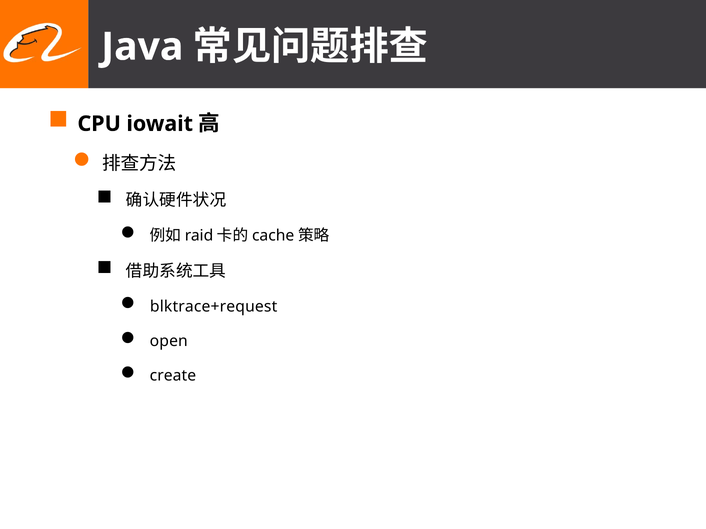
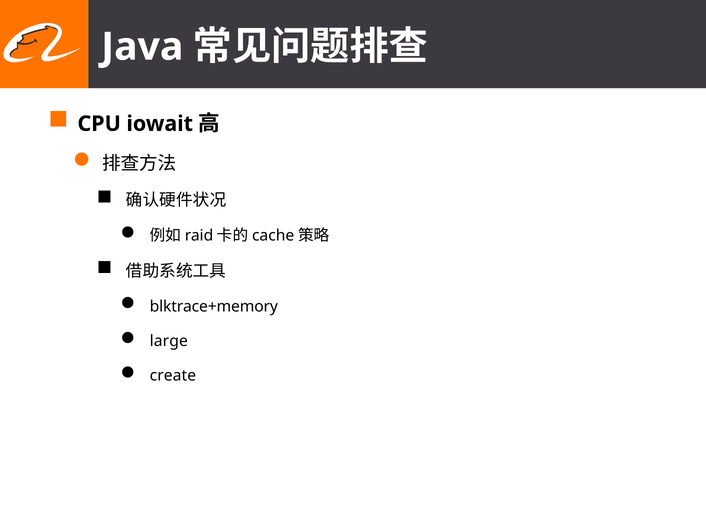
blktrace+request: blktrace+request -> blktrace+memory
open: open -> large
